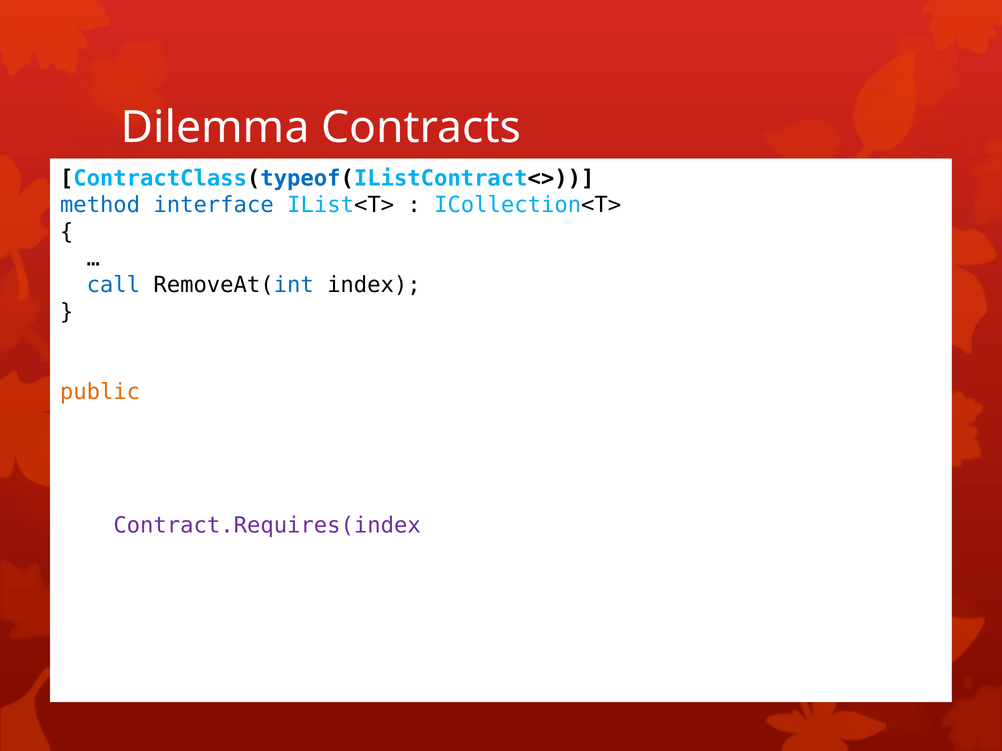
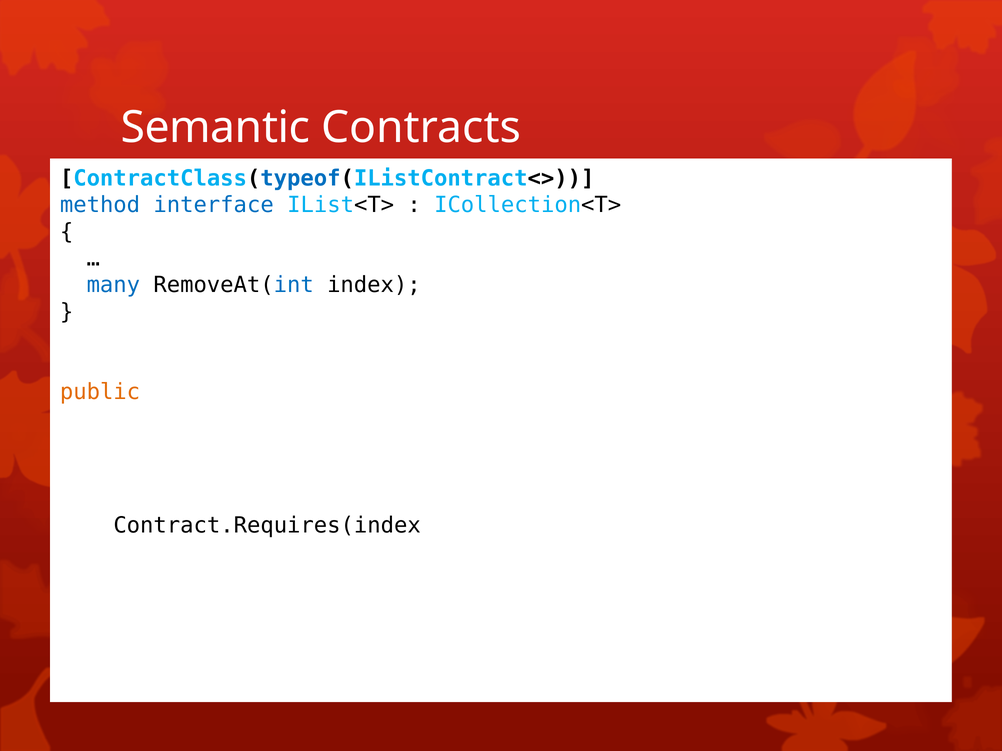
Dilemma: Dilemma -> Semantic
call: call -> many
Contract.Requires(index colour: purple -> black
